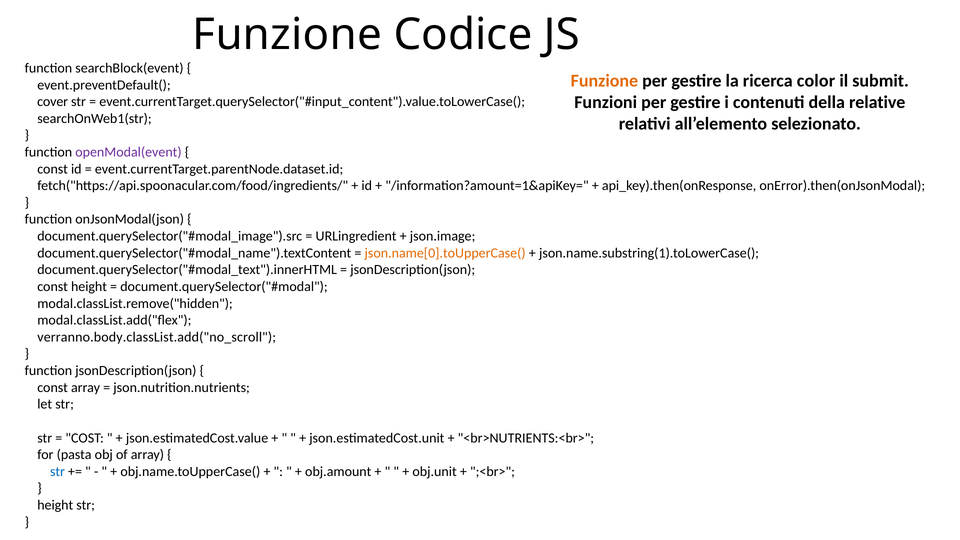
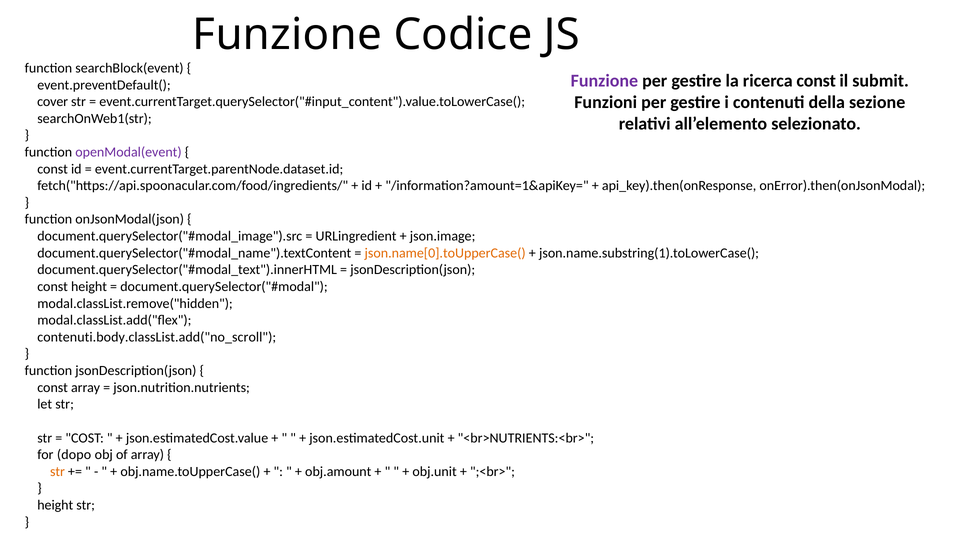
Funzione at (604, 81) colour: orange -> purple
ricerca color: color -> const
relative: relative -> sezione
verranno.body.classList.add("no_scroll: verranno.body.classList.add("no_scroll -> contenuti.body.classList.add("no_scroll
pasta: pasta -> dopo
str at (57, 472) colour: blue -> orange
